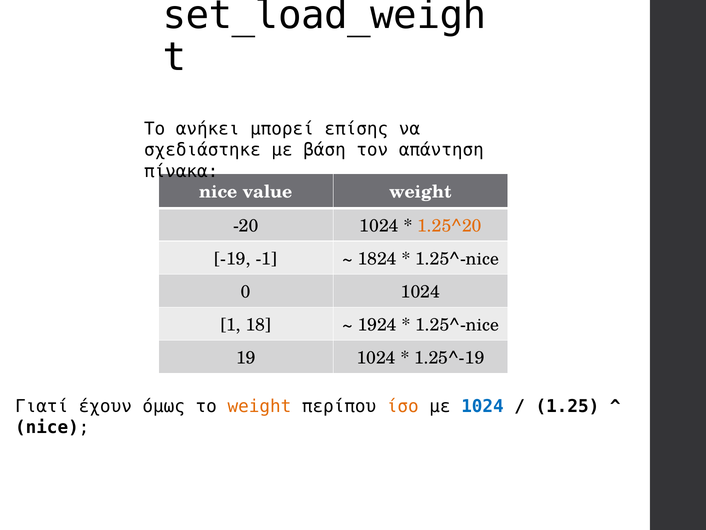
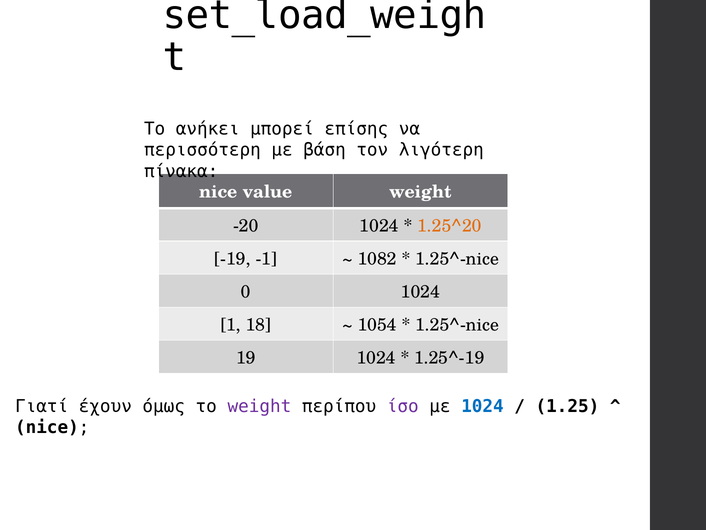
σχεδιάστηκε: σχεδιάστηκε -> περισσότερη
απάντηση: απάντηση -> λιγότερη
1824: 1824 -> 1082
1924: 1924 -> 1054
weight at (259, 406) colour: orange -> purple
ίσο colour: orange -> purple
